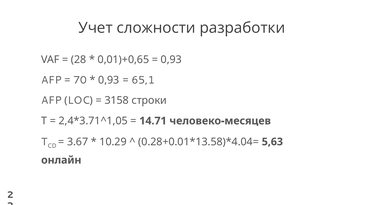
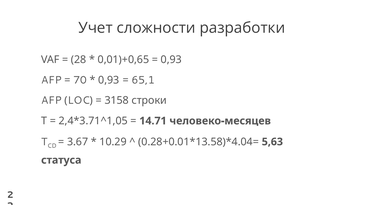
онлайн: онлайн -> статуса
